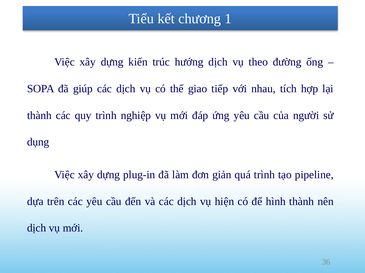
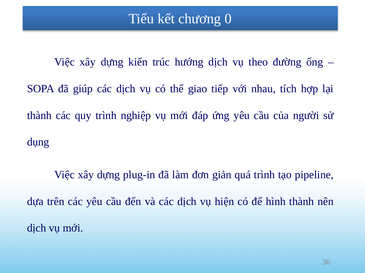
1: 1 -> 0
